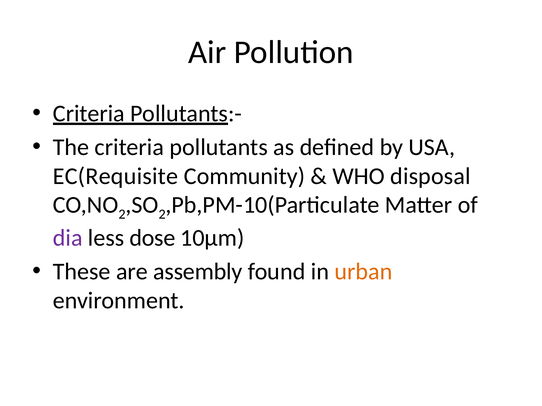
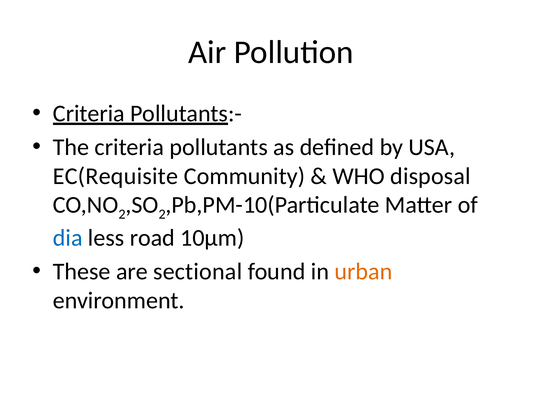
dia colour: purple -> blue
dose: dose -> road
assembly: assembly -> sectional
